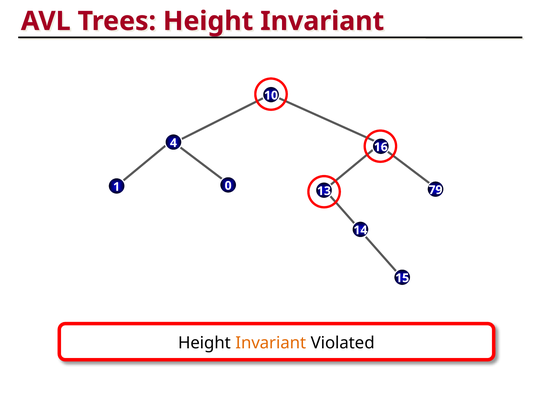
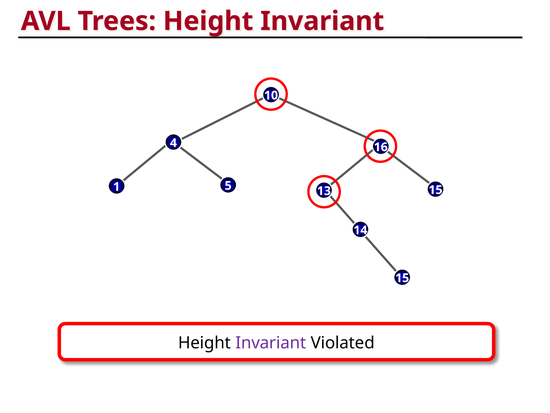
0: 0 -> 5
13 79: 79 -> 15
Invariant at (271, 342) colour: orange -> purple
